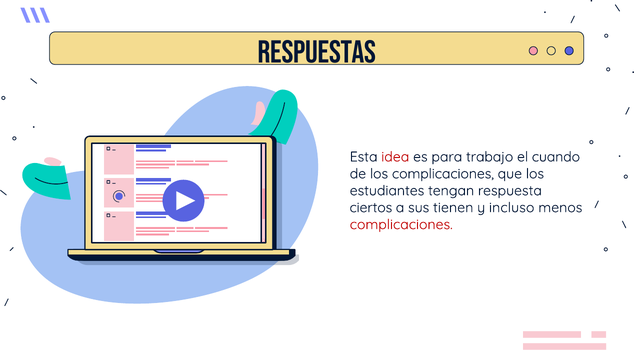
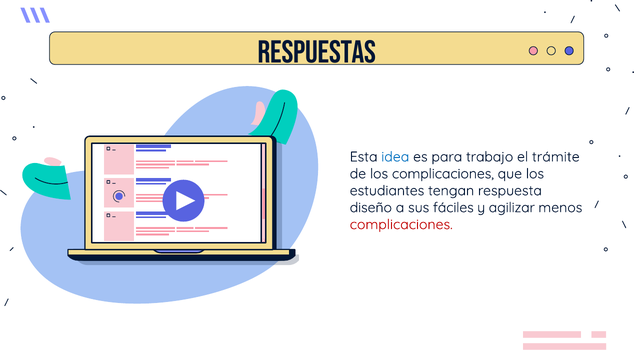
idea colour: red -> blue
cuando: cuando -> trámite
ciertos: ciertos -> diseño
tienen: tienen -> fáciles
incluso: incluso -> agilizar
